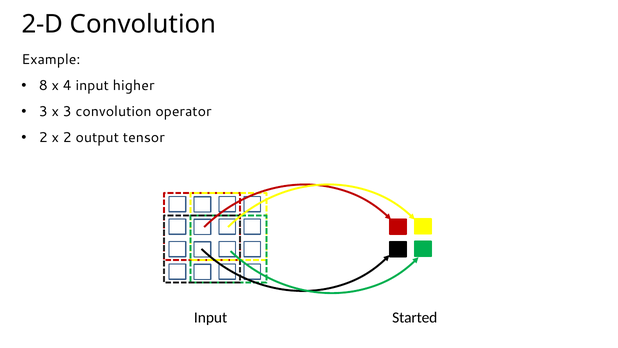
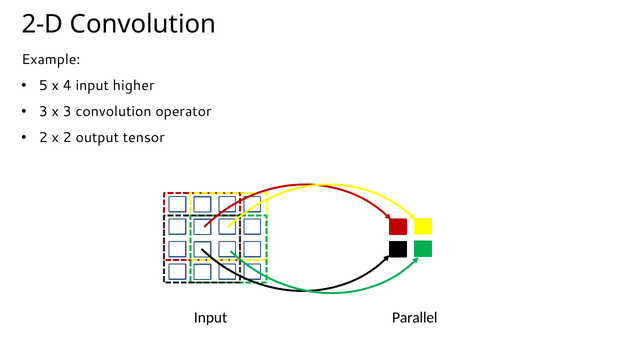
8: 8 -> 5
Started: Started -> Parallel
